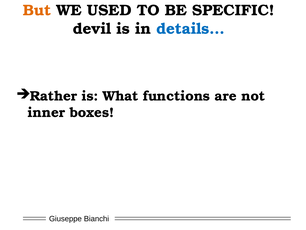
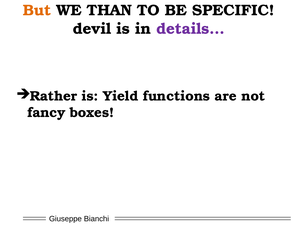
USED: USED -> THAN
details… colour: blue -> purple
What: What -> Yield
inner: inner -> fancy
